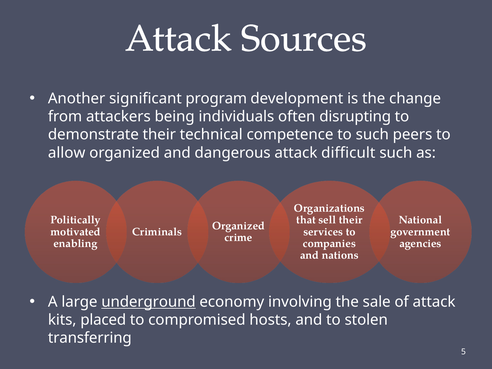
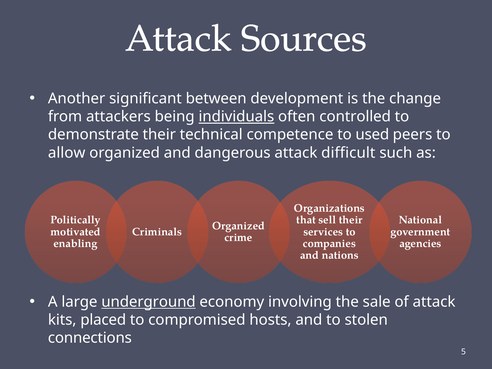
program: program -> between
individuals underline: none -> present
disrupting: disrupting -> controlled
to such: such -> used
transferring: transferring -> connections
